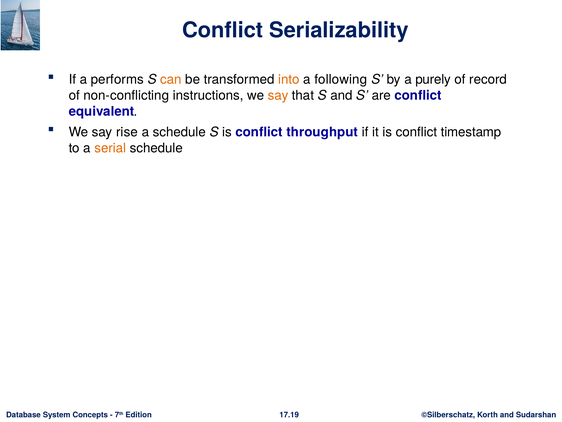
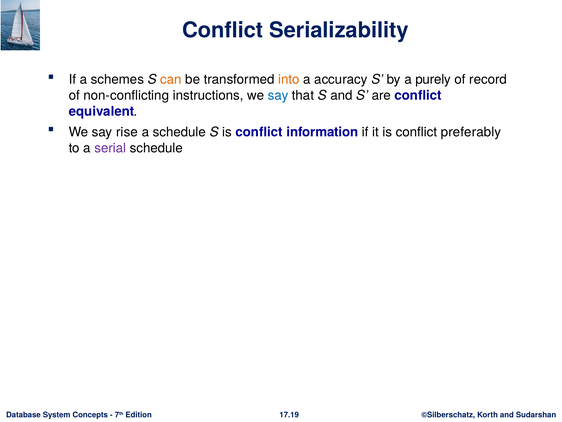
performs: performs -> schemes
following: following -> accuracy
say at (278, 95) colour: orange -> blue
throughput: throughput -> information
timestamp: timestamp -> preferably
serial colour: orange -> purple
